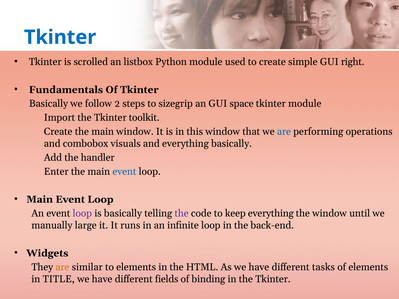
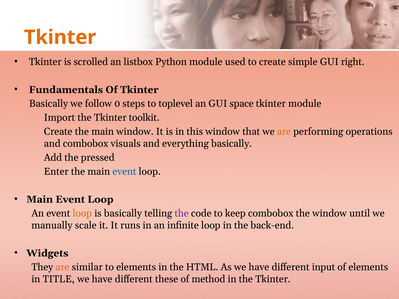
Tkinter at (60, 37) colour: blue -> orange
2: 2 -> 0
sizegrip: sizegrip -> toplevel
are at (284, 132) colour: blue -> orange
handler: handler -> pressed
loop at (82, 214) colour: purple -> orange
keep everything: everything -> combobox
large: large -> scale
tasks: tasks -> input
fields: fields -> these
binding: binding -> method
